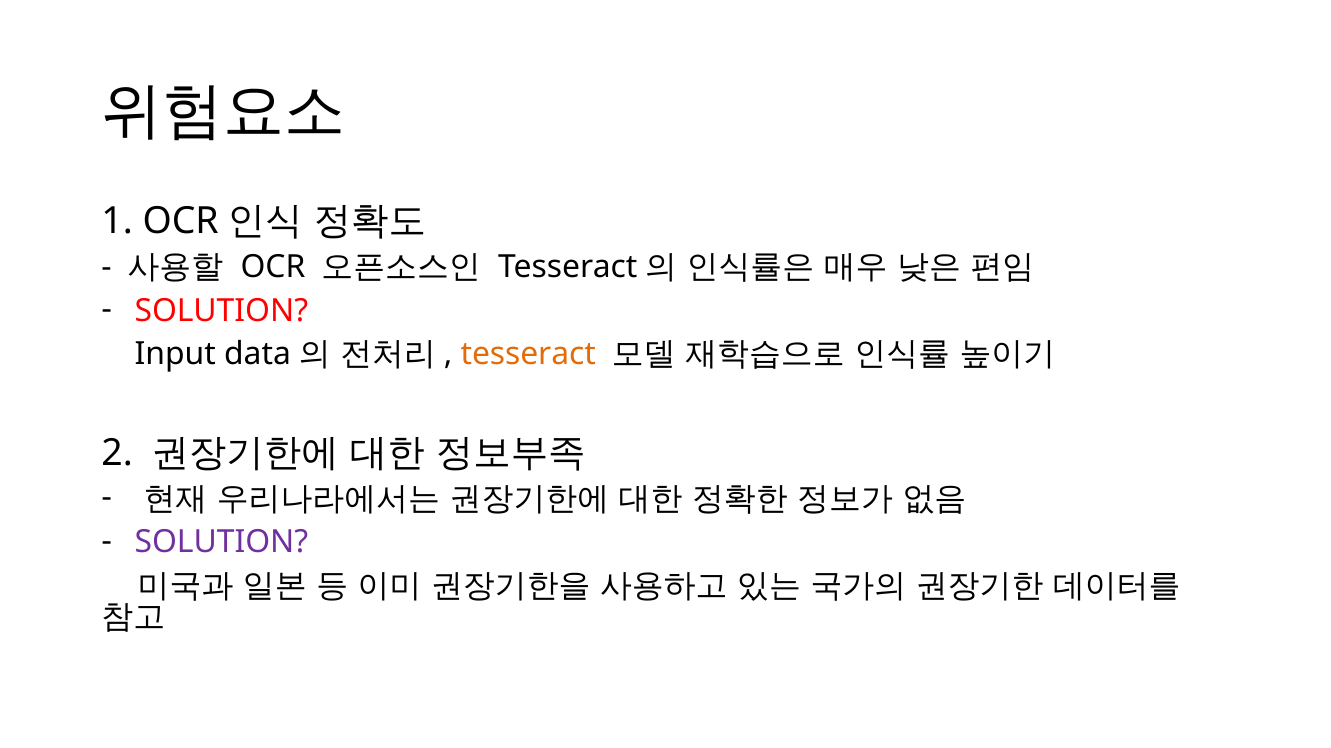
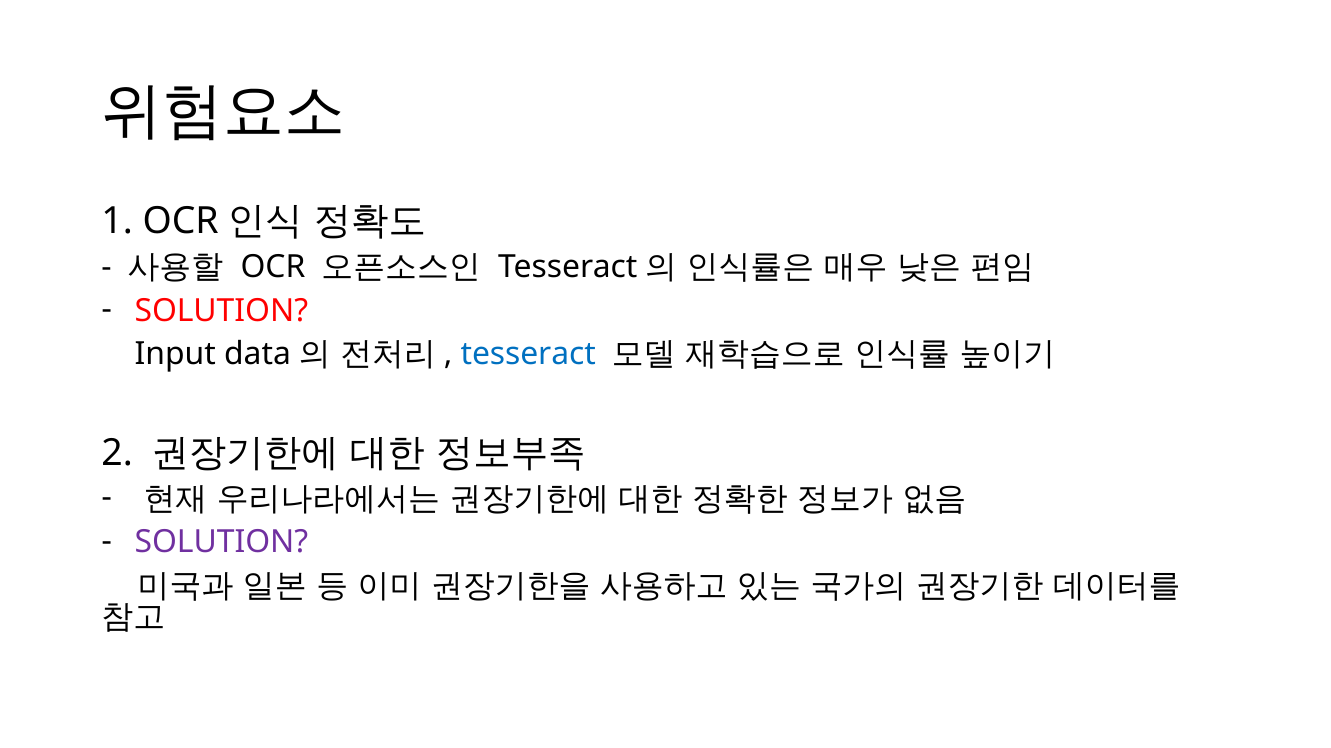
tesseract at (528, 354) colour: orange -> blue
